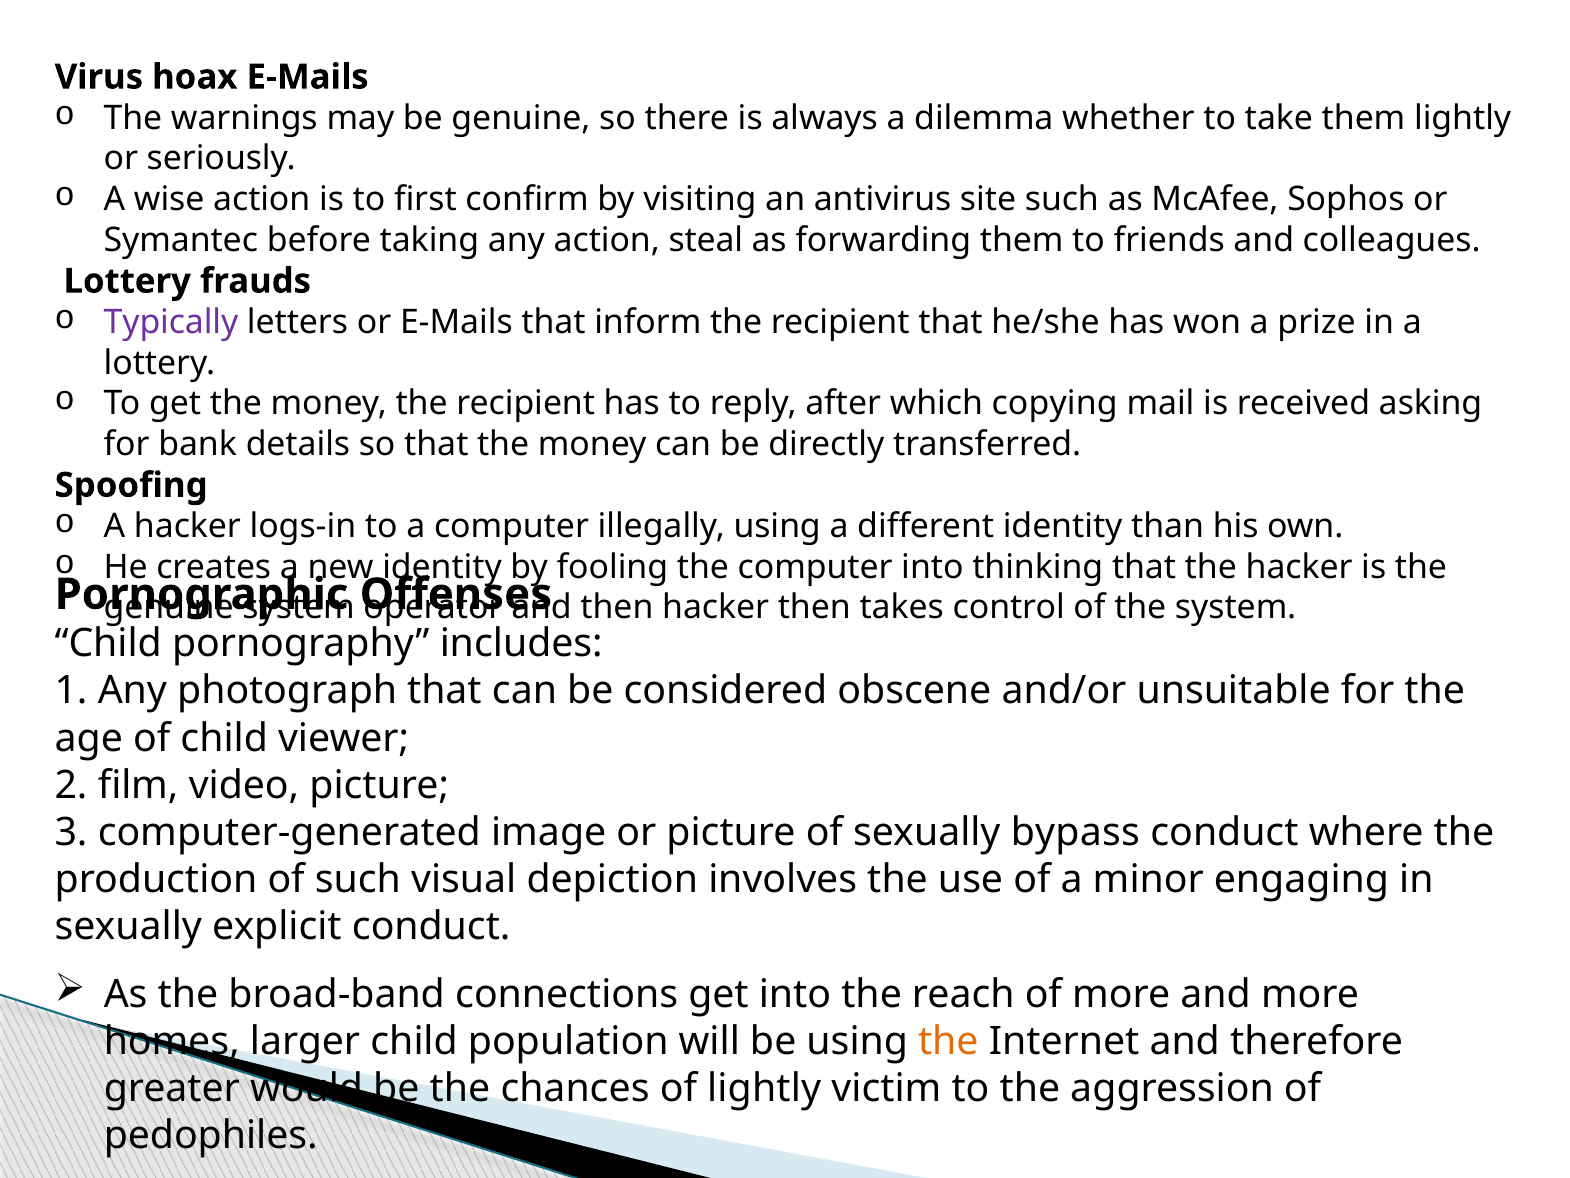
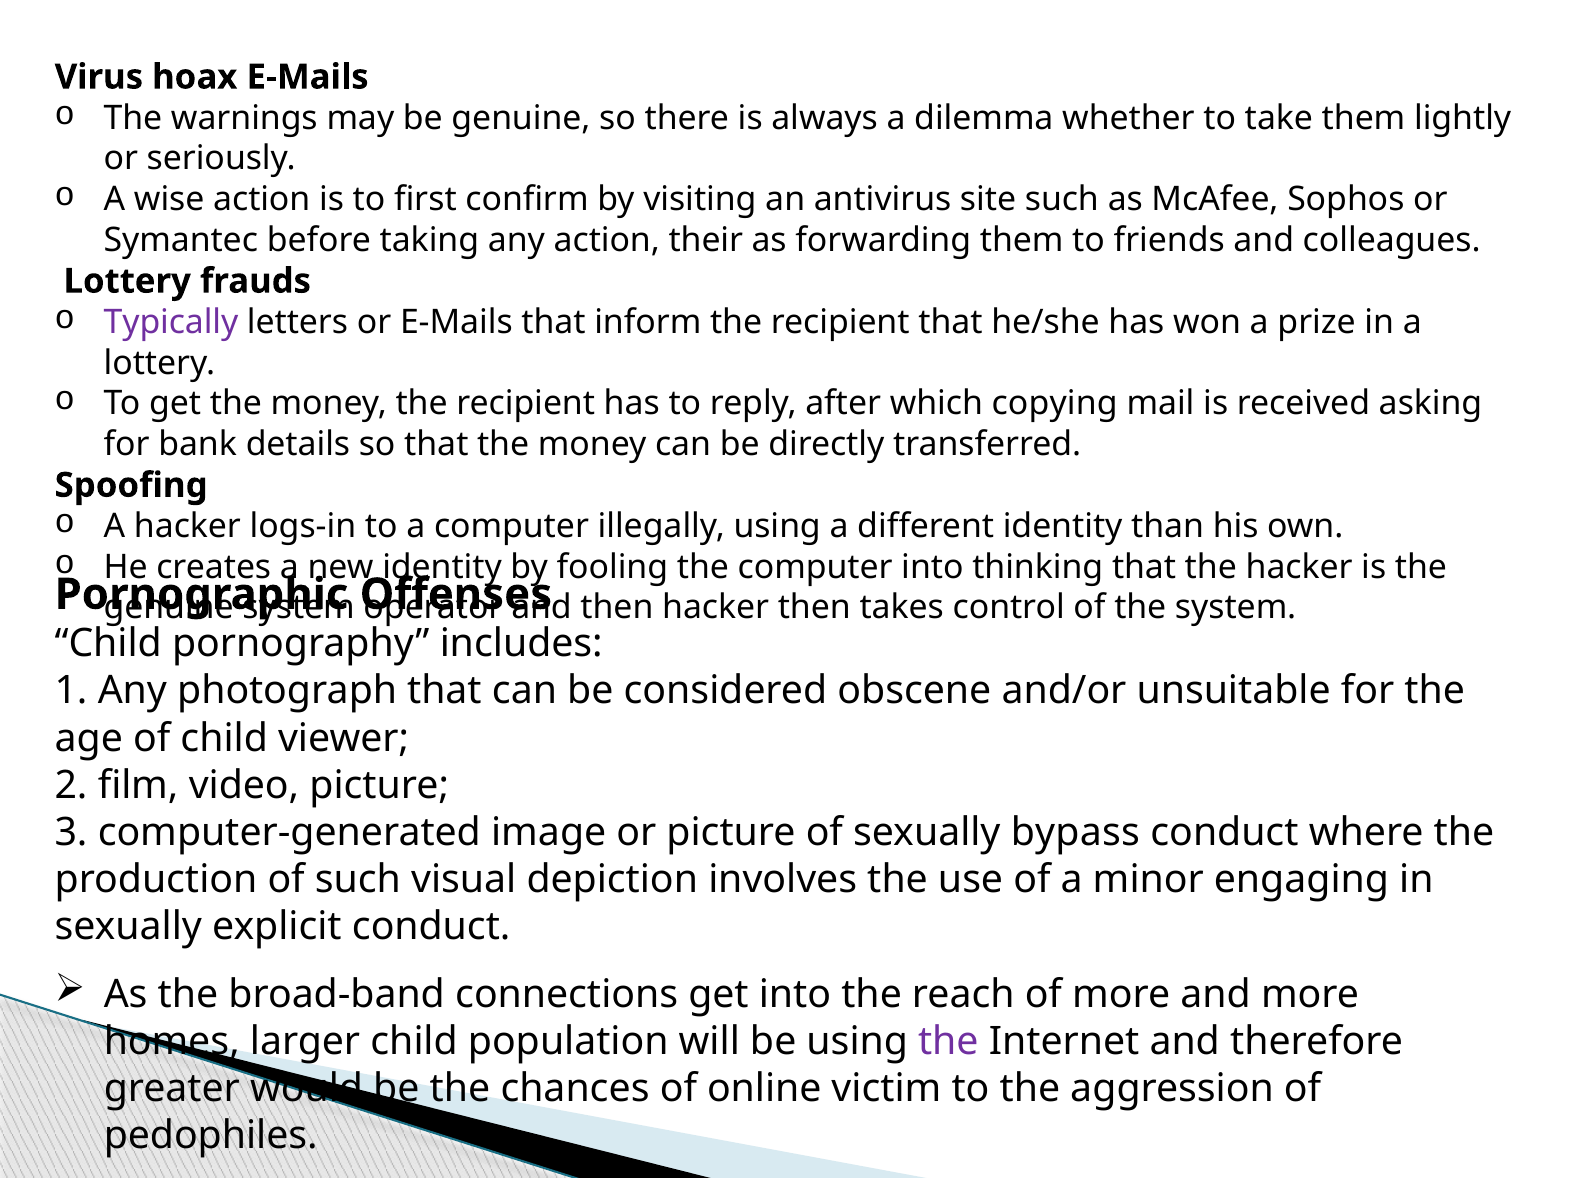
steal: steal -> their
the at (948, 1041) colour: orange -> purple
of lightly: lightly -> online
